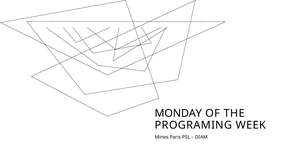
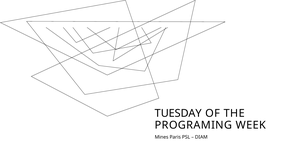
MONDAY: MONDAY -> TUESDAY
